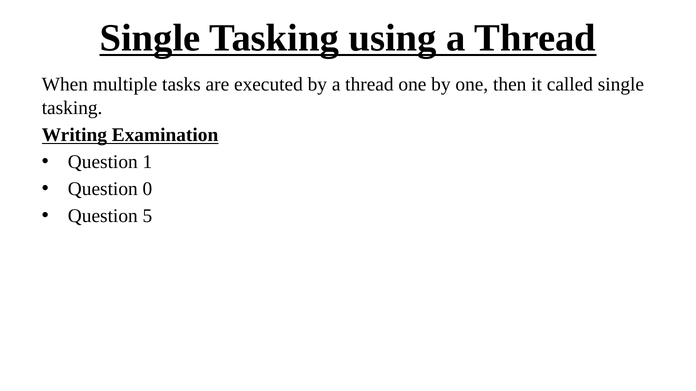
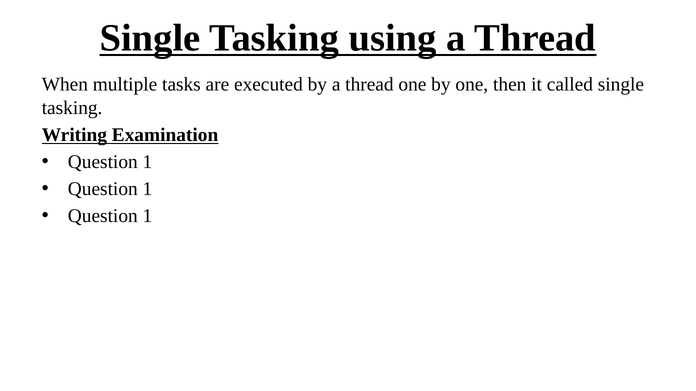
0 at (147, 189): 0 -> 1
5 at (147, 216): 5 -> 1
